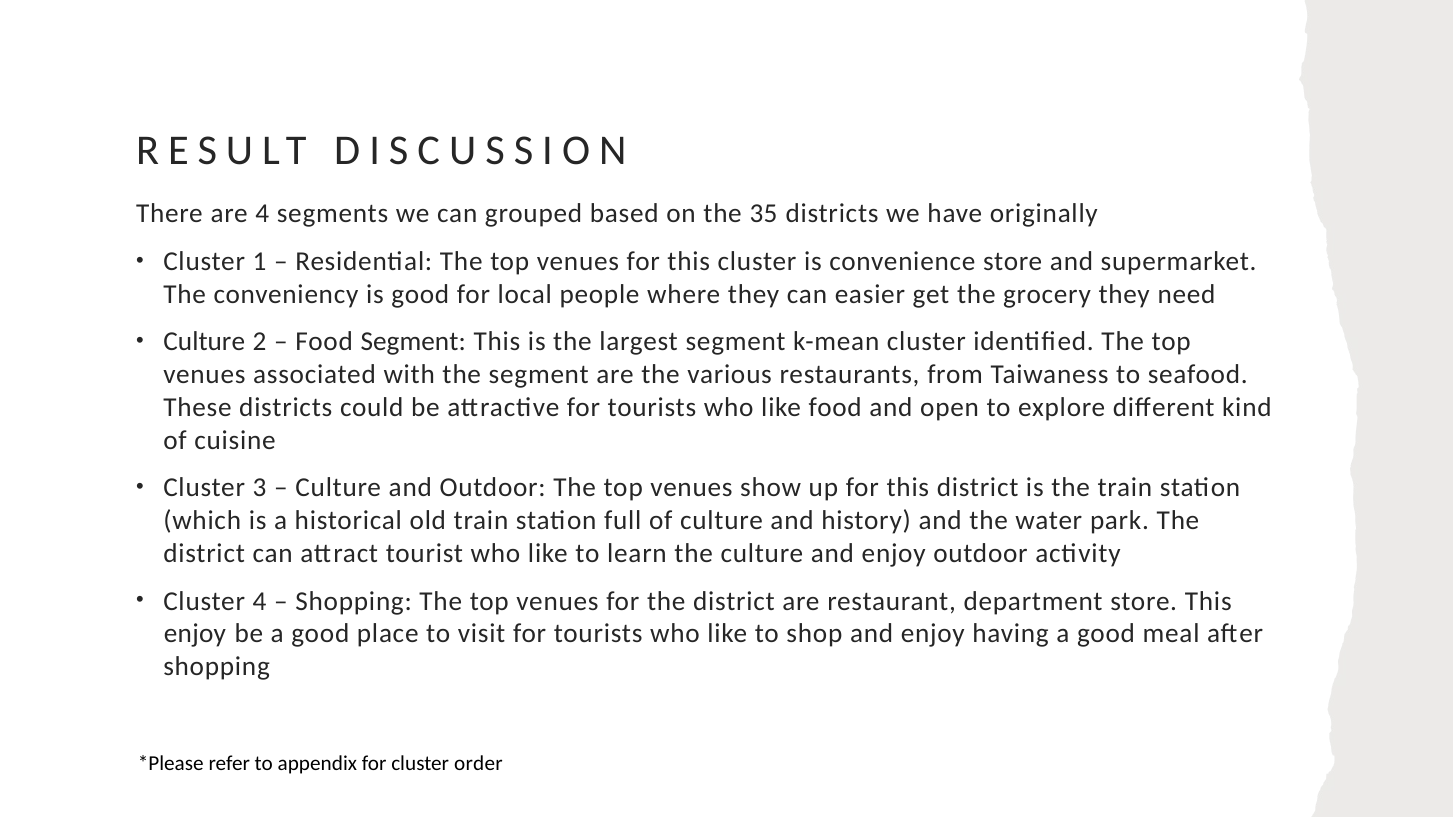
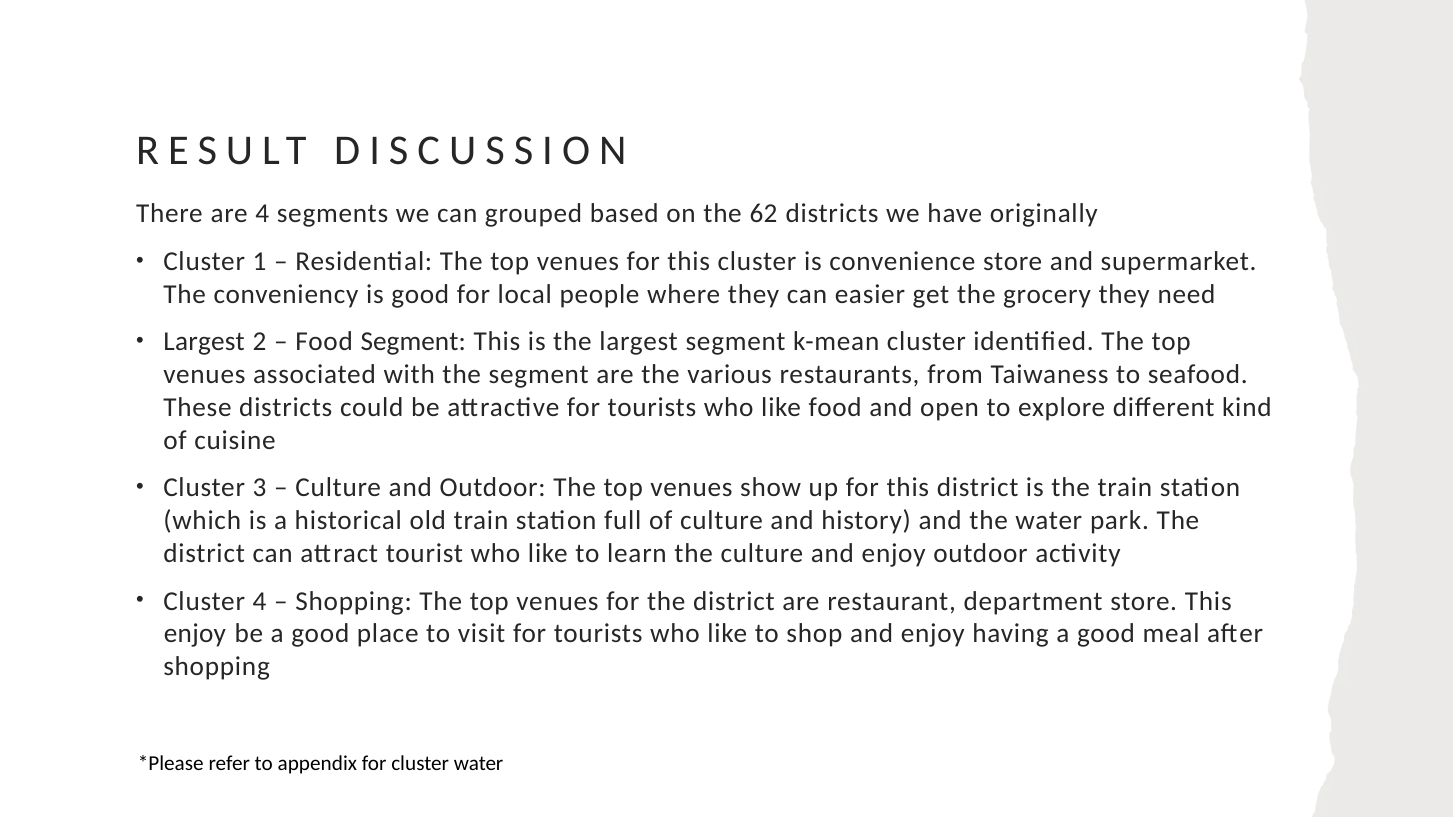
35: 35 -> 62
Culture at (204, 342): Culture -> Largest
cluster order: order -> water
